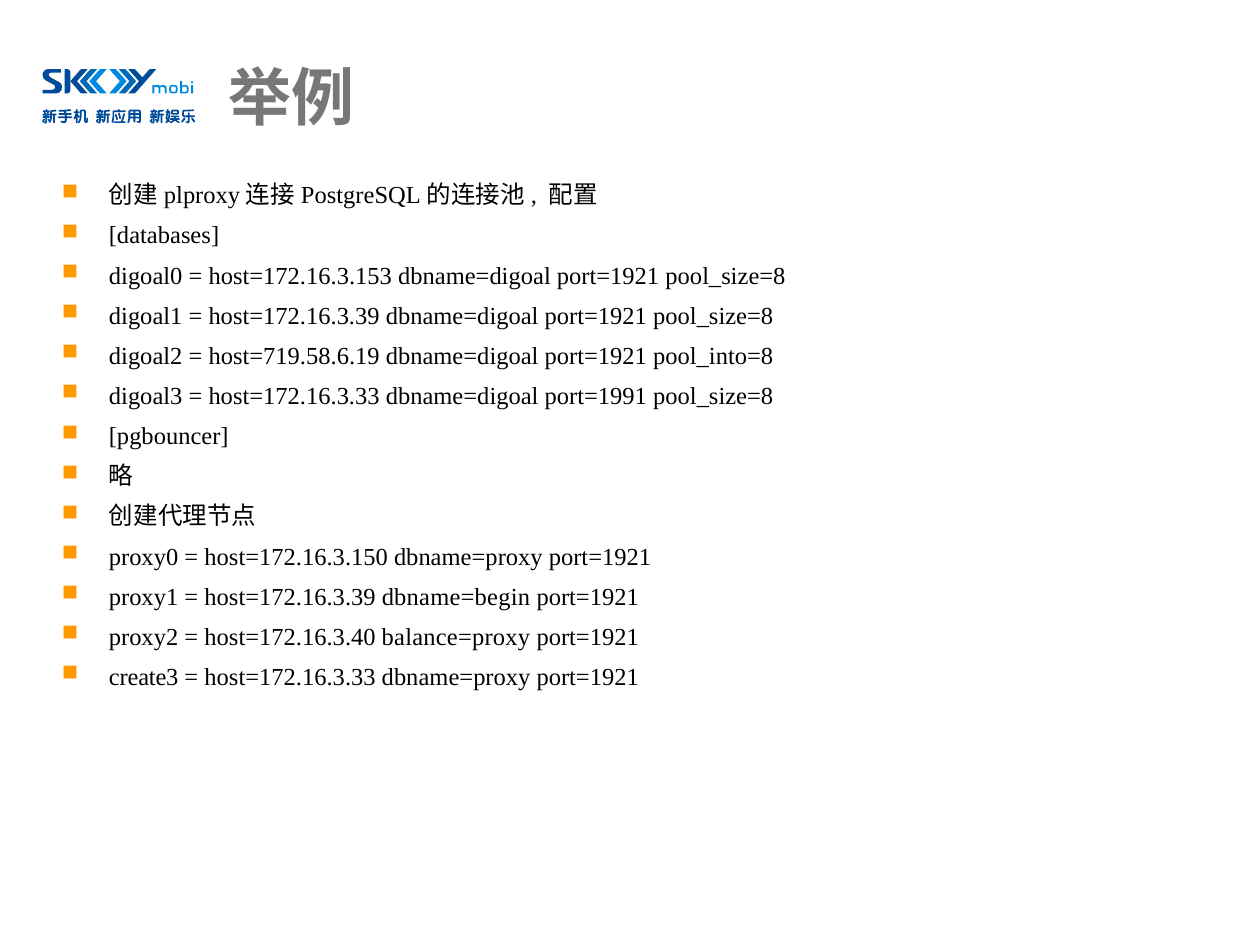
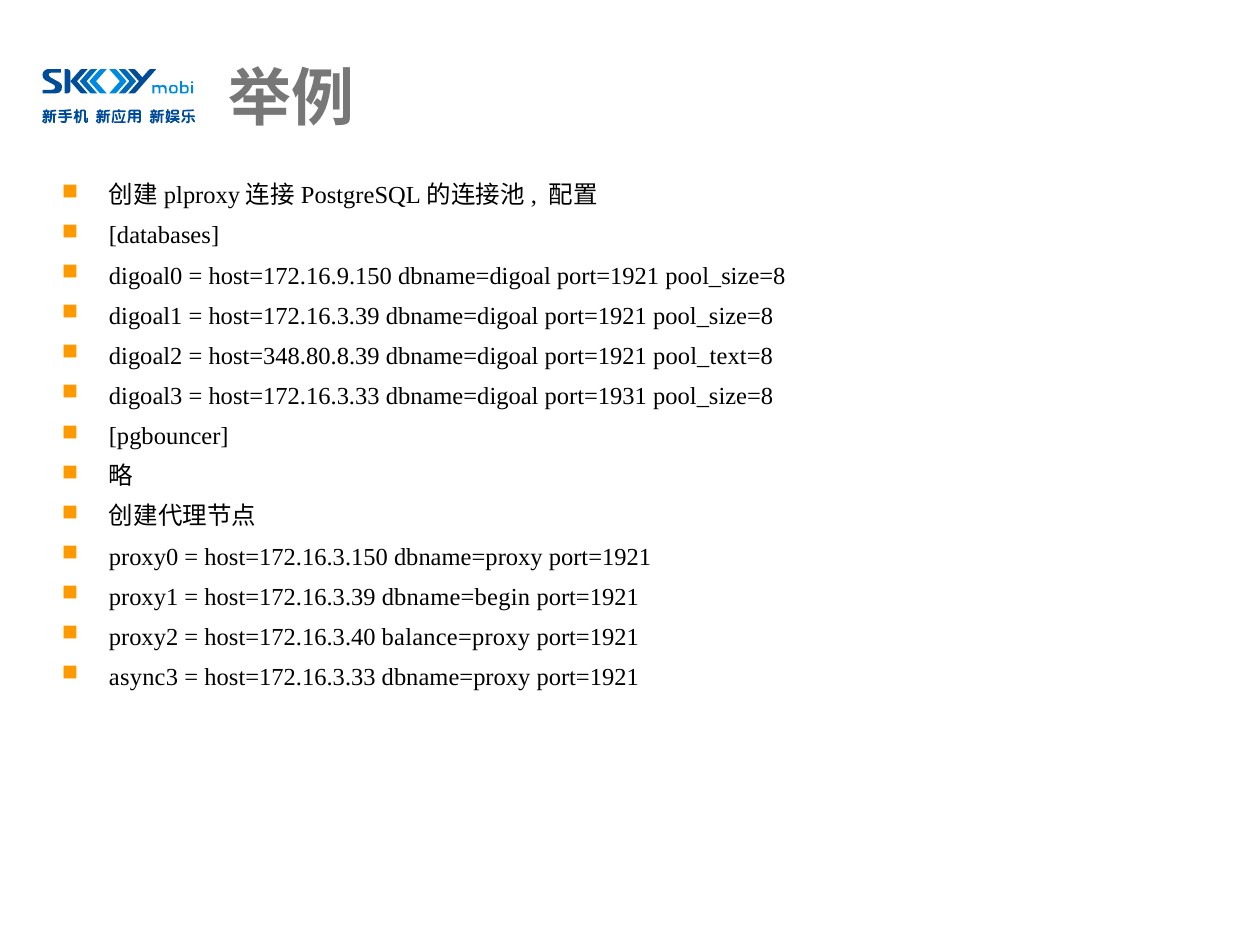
host=172.16.3.153: host=172.16.3.153 -> host=172.16.9.150
host=719.58.6.19: host=719.58.6.19 -> host=348.80.8.39
pool_into=8: pool_into=8 -> pool_text=8
port=1991: port=1991 -> port=1931
create3: create3 -> async3
